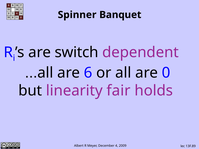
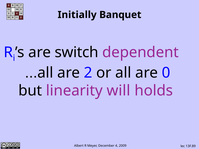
Spinner: Spinner -> Initially
6: 6 -> 2
fair: fair -> will
